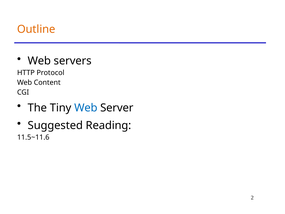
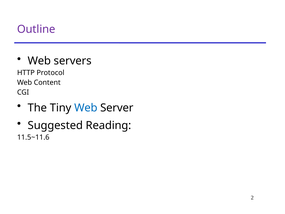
Outline colour: orange -> purple
